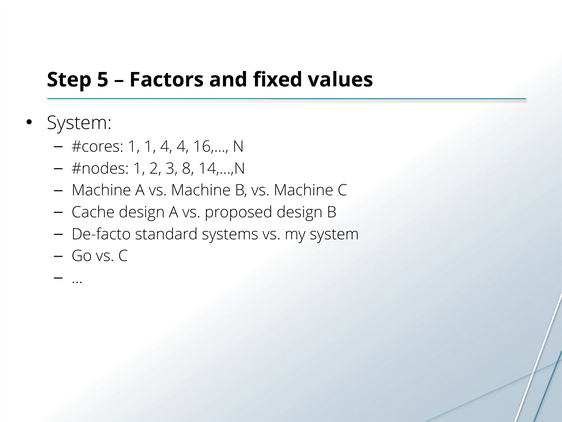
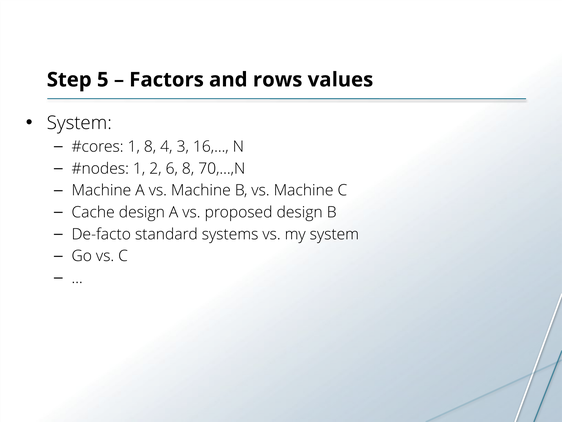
fixed: fixed -> rows
1 1: 1 -> 8
4 4: 4 -> 3
3: 3 -> 6
14,…,N: 14,…,N -> 70,…,N
